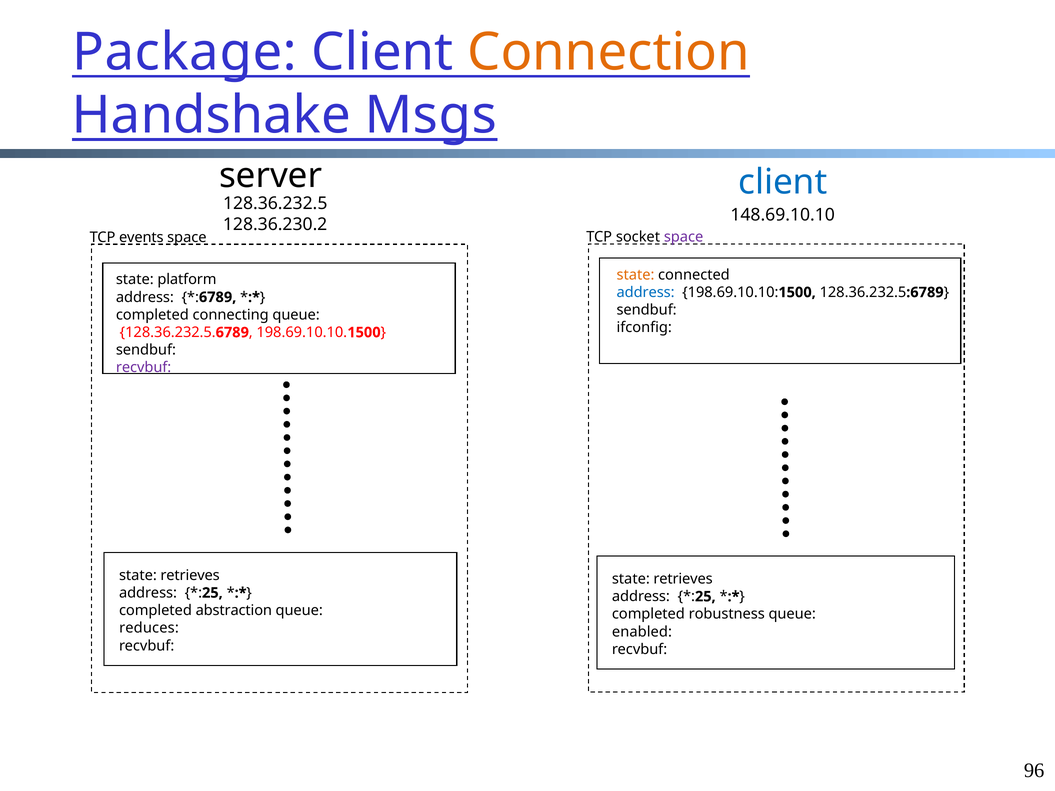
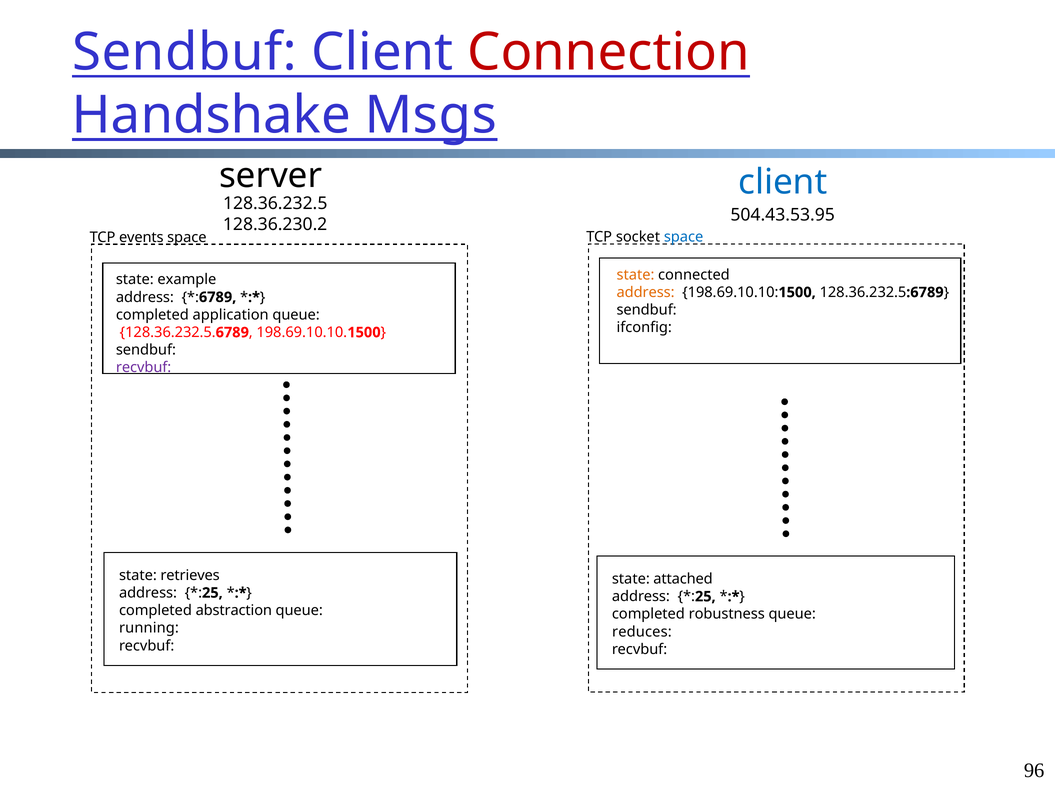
Package at (185, 52): Package -> Sendbuf
Connection colour: orange -> red
148.69.10.10: 148.69.10.10 -> 504.43.53.95
space at (684, 237) colour: purple -> blue
platform: platform -> example
address at (646, 292) colour: blue -> orange
connecting: connecting -> application
retrieves at (683, 579): retrieves -> attached
reduces: reduces -> running
enabled: enabled -> reduces
